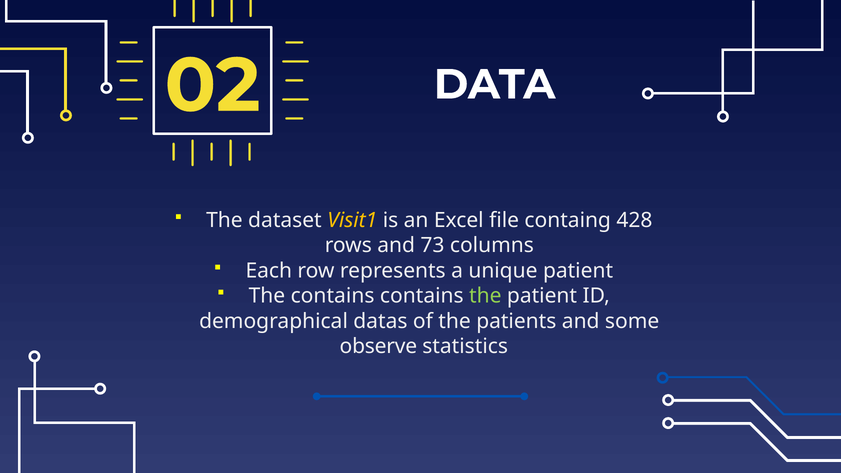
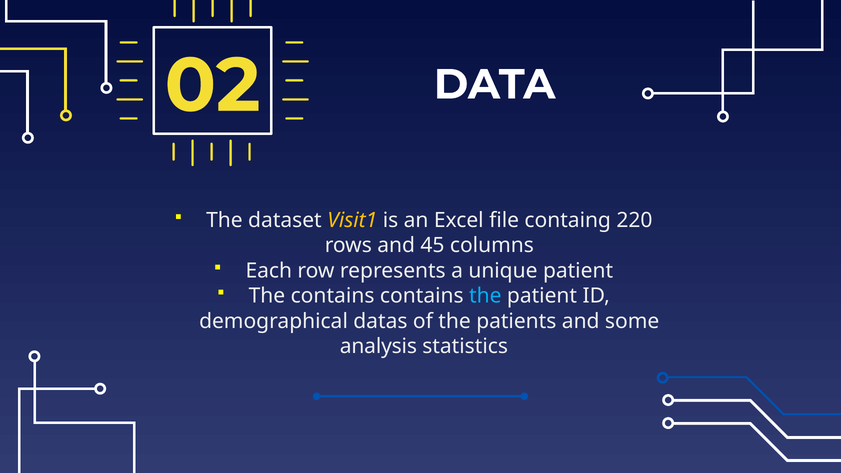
428: 428 -> 220
73: 73 -> 45
the at (485, 296) colour: light green -> light blue
observe: observe -> analysis
